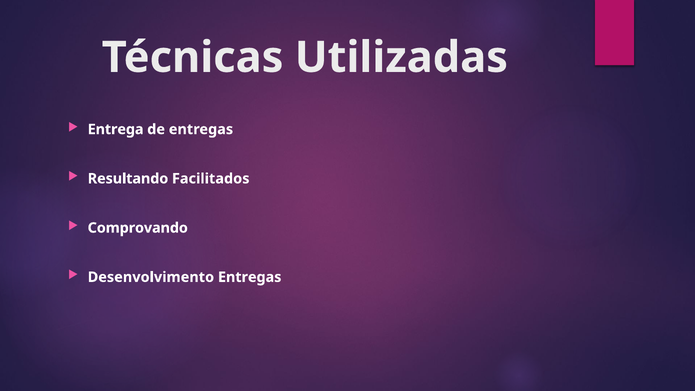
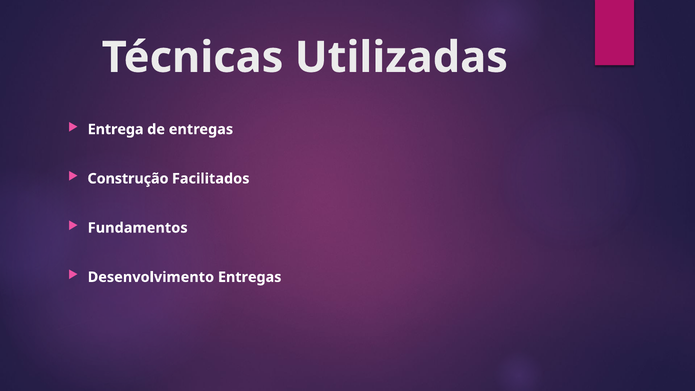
Resultando: Resultando -> Construção
Comprovando: Comprovando -> Fundamentos
